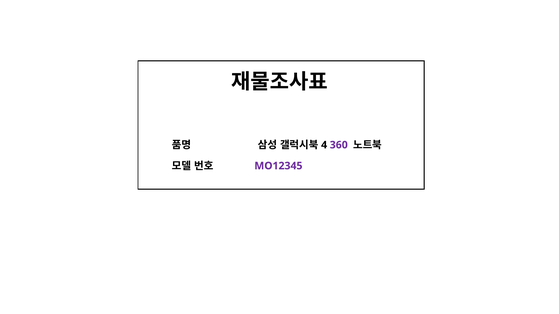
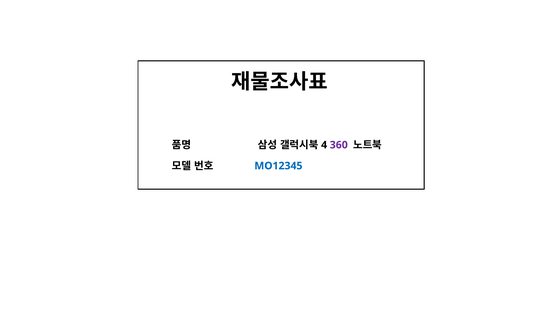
MO12345 colour: purple -> blue
